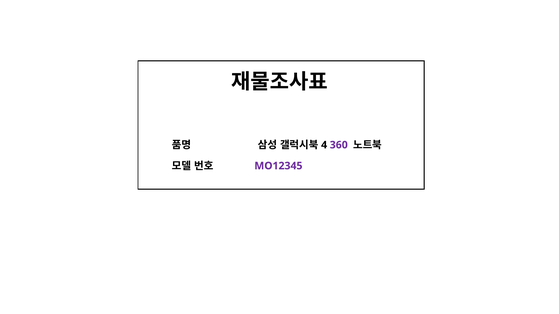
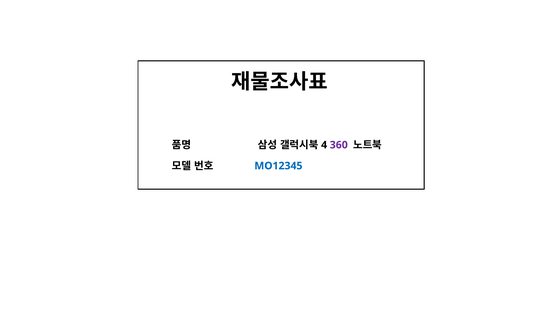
MO12345 colour: purple -> blue
